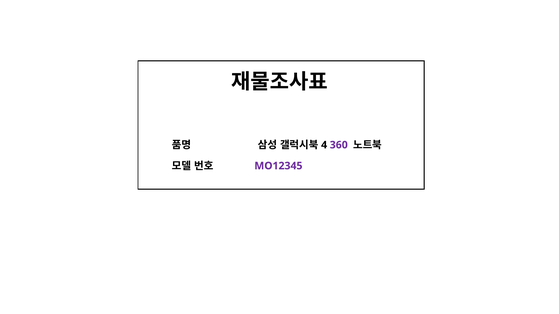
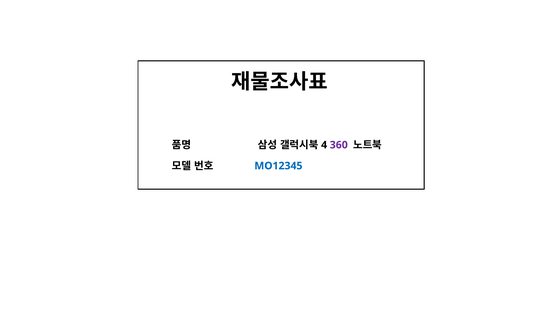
MO12345 colour: purple -> blue
